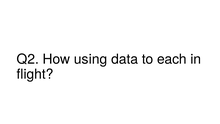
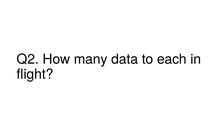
using: using -> many
